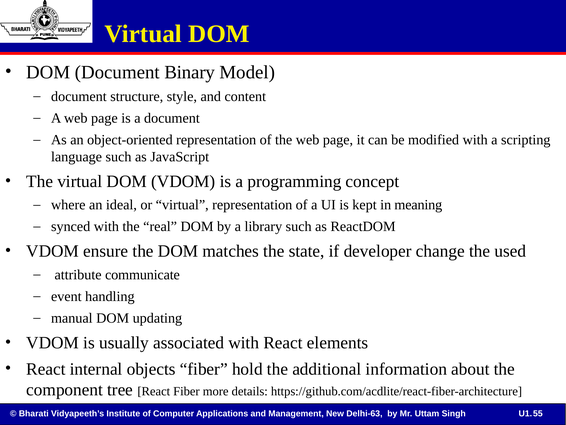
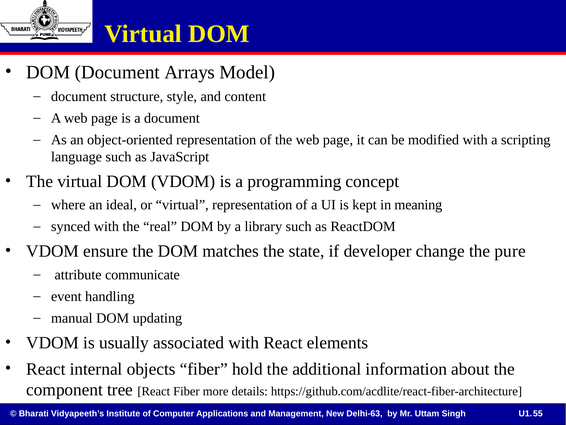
Binary: Binary -> Arrays
used: used -> pure
